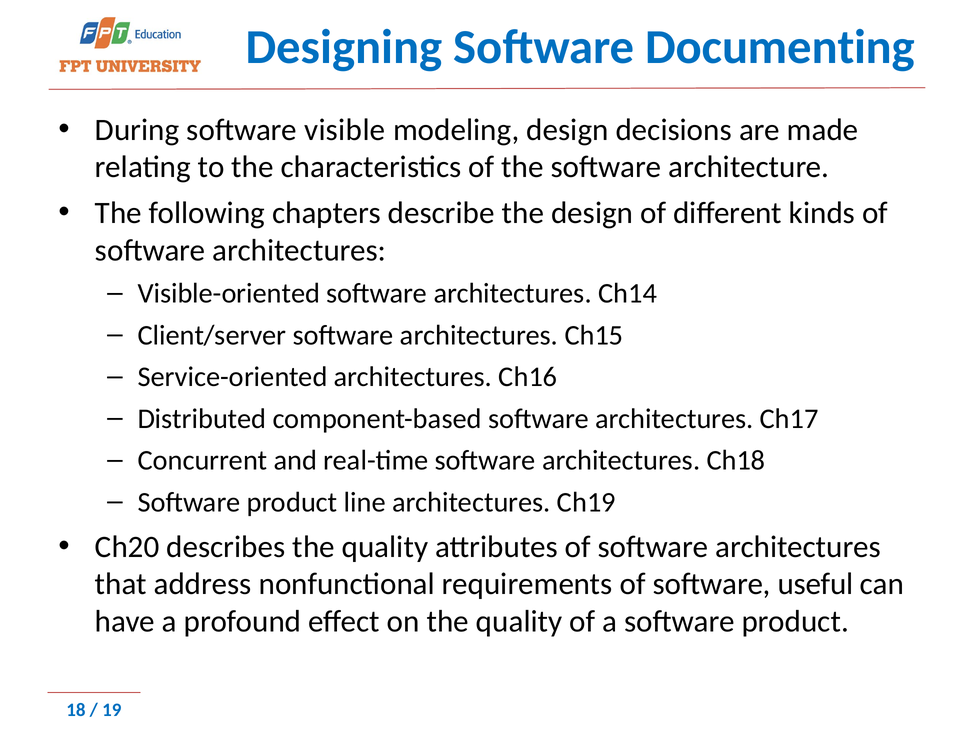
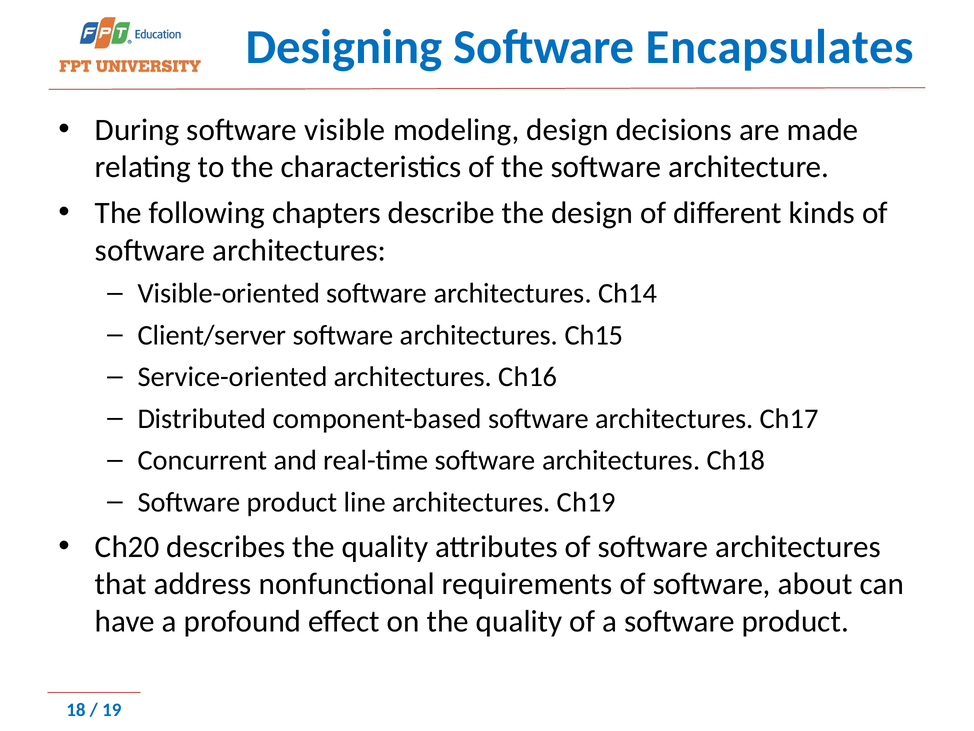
Documenting: Documenting -> Encapsulates
useful: useful -> about
